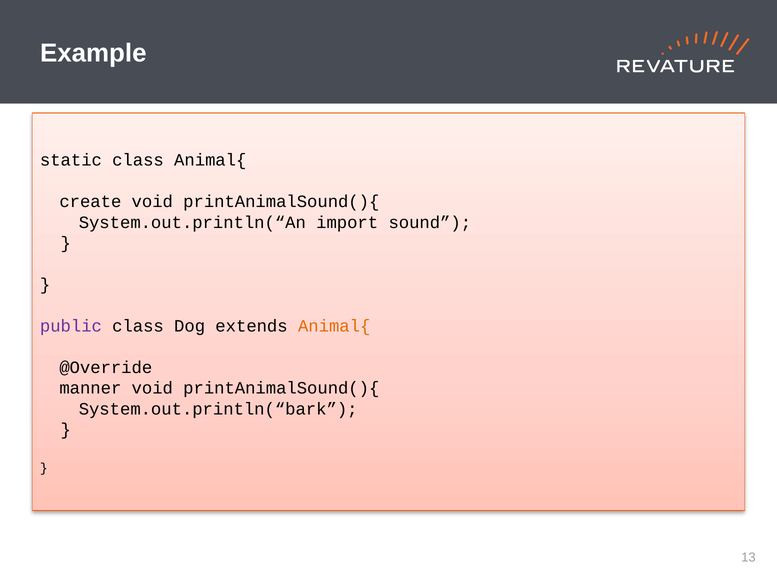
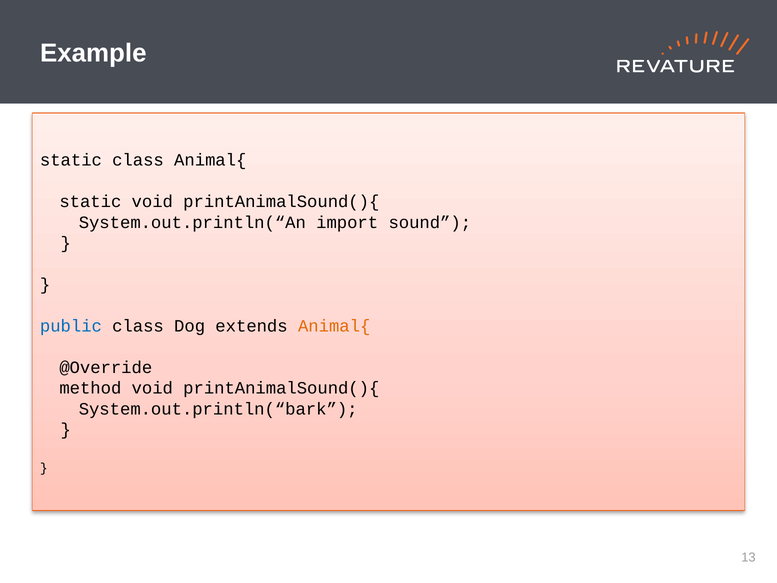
create at (90, 202): create -> static
public colour: purple -> blue
manner: manner -> method
